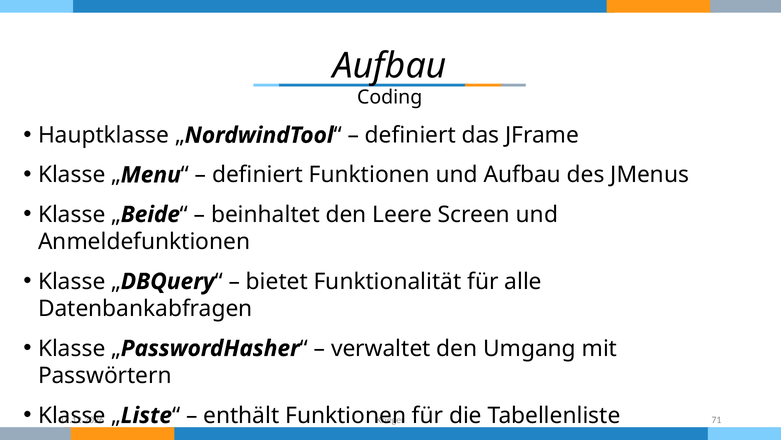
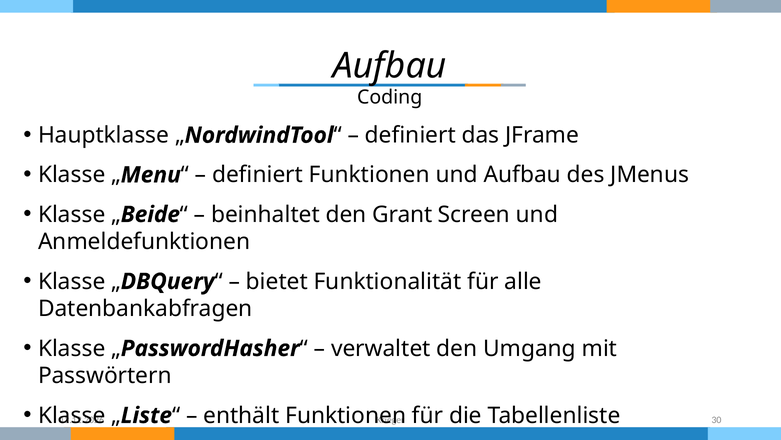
Leere: Leere -> Grant
71: 71 -> 30
